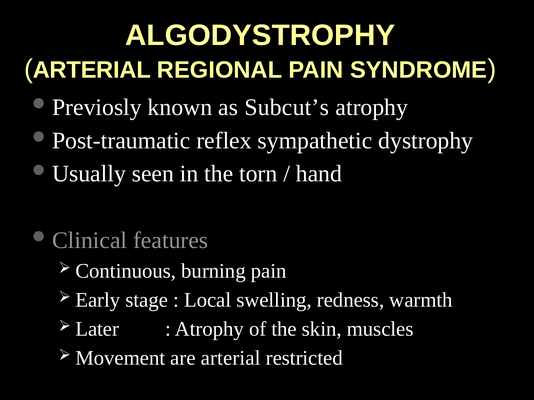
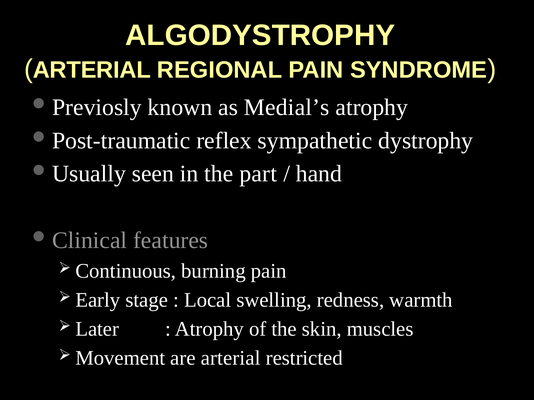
Subcut’s: Subcut’s -> Medial’s
torn: torn -> part
